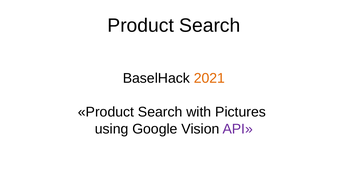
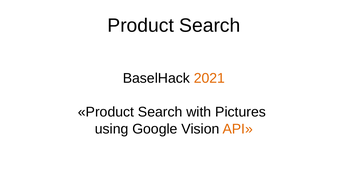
API colour: purple -> orange
